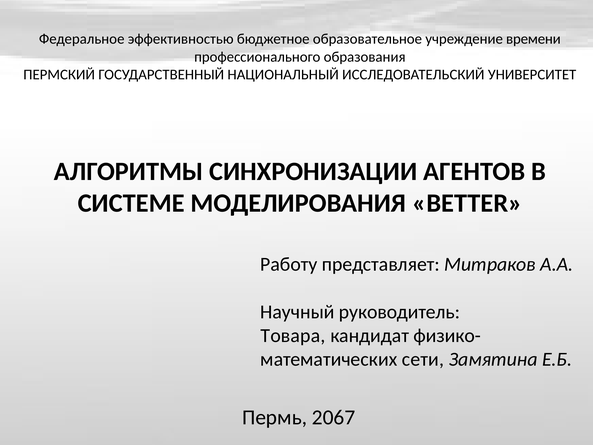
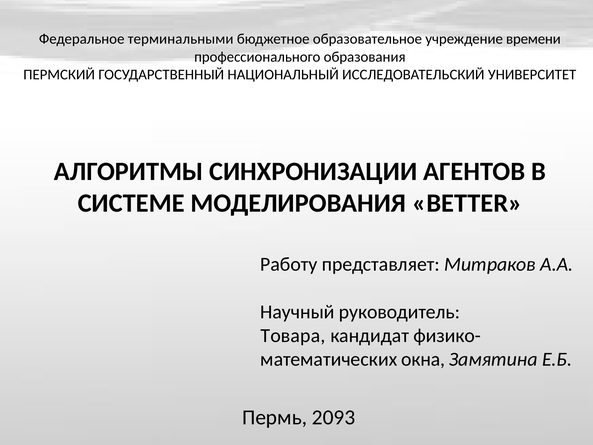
эффективностью: эффективностью -> терминальными
сети: сети -> окна
2067: 2067 -> 2093
